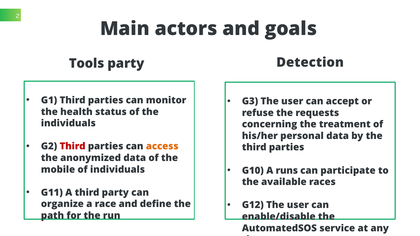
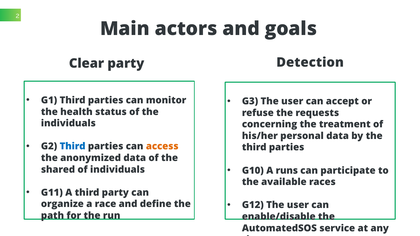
Tools: Tools -> Clear
Third at (73, 147) colour: red -> blue
mobile: mobile -> shared
